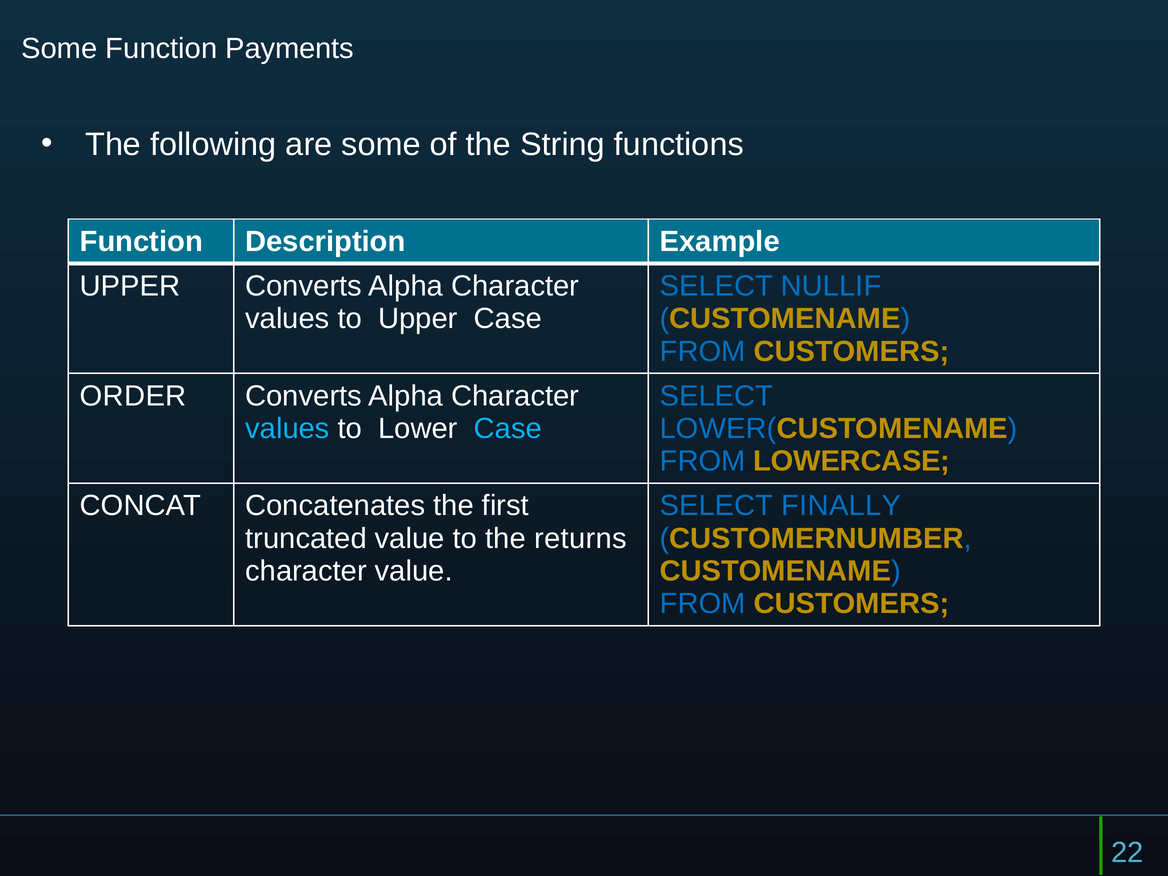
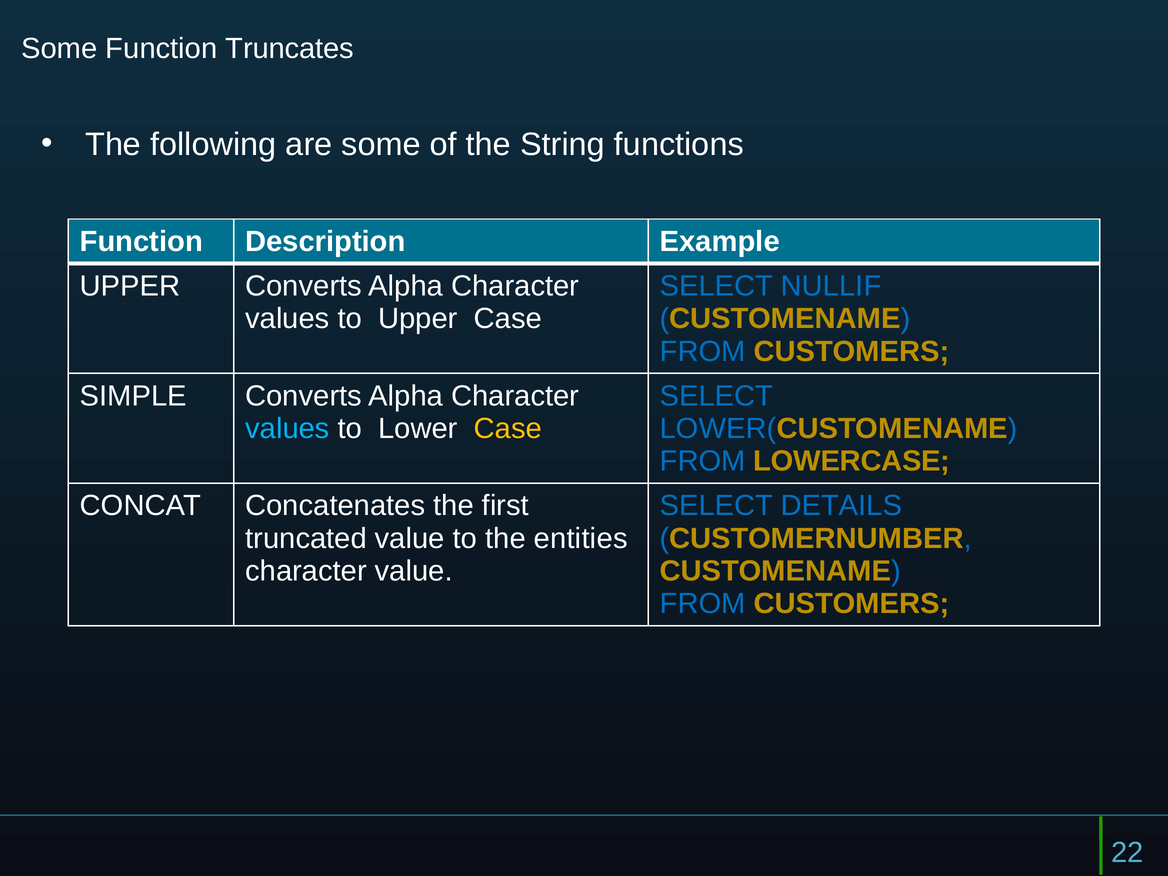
Payments: Payments -> Truncates
ORDER: ORDER -> SIMPLE
Case at (508, 429) colour: light blue -> yellow
FINALLY: FINALLY -> DETAILS
returns: returns -> entities
